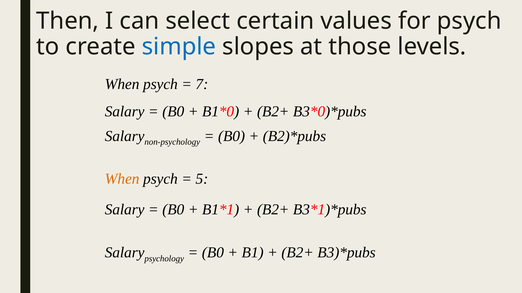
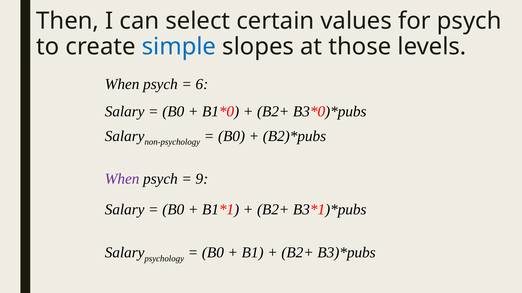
7: 7 -> 6
When at (122, 179) colour: orange -> purple
5: 5 -> 9
